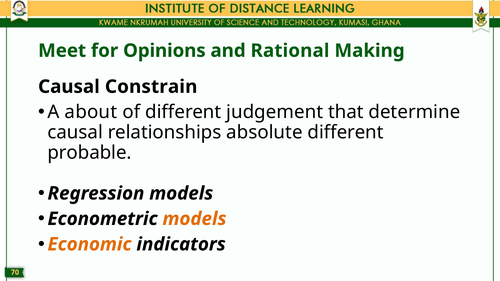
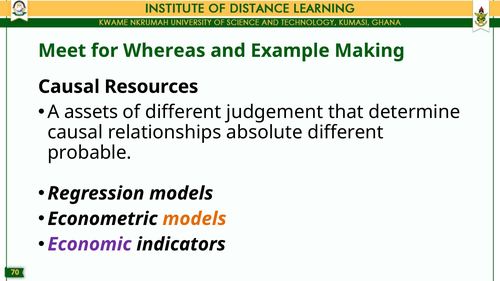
Opinions: Opinions -> Whereas
Rational: Rational -> Example
Constrain: Constrain -> Resources
about: about -> assets
Economic colour: orange -> purple
